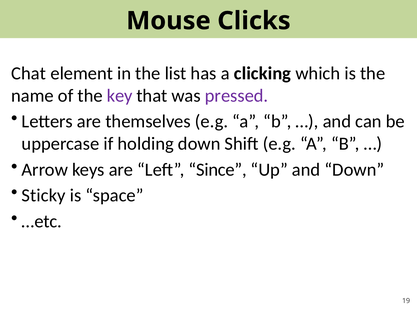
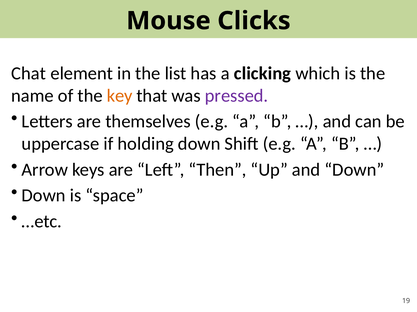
key colour: purple -> orange
Since: Since -> Then
Sticky at (44, 196): Sticky -> Down
